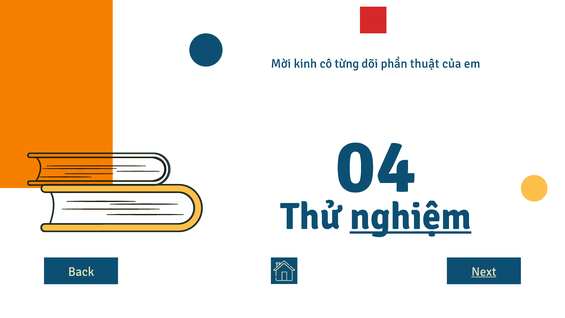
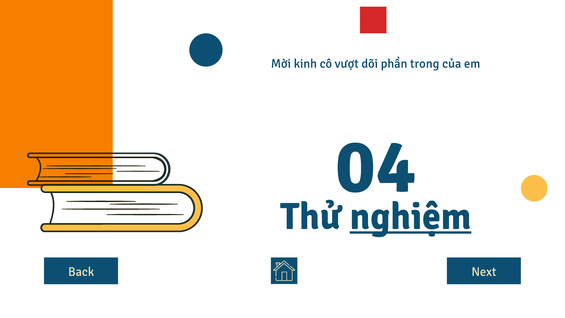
từng: từng -> vượt
thuật: thuật -> trong
Next underline: present -> none
